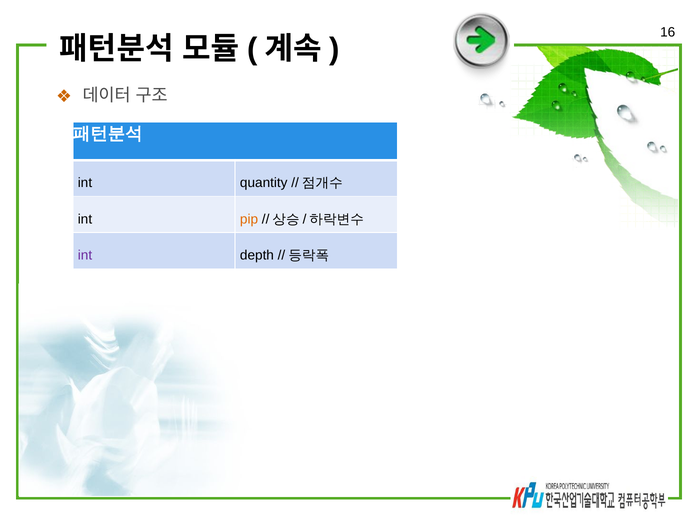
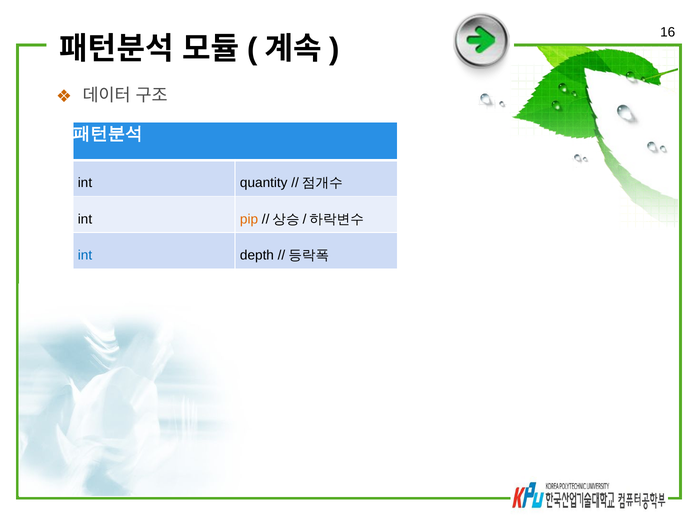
int at (85, 256) colour: purple -> blue
